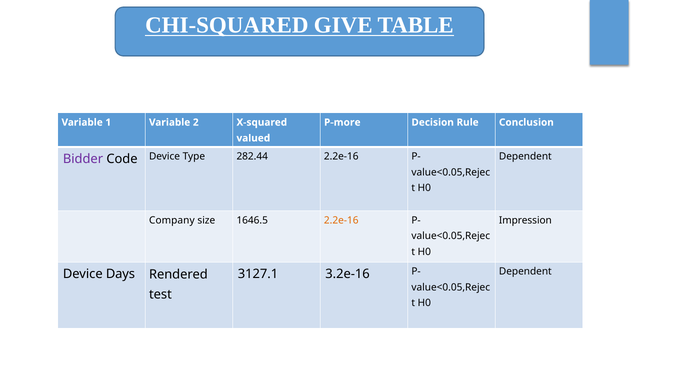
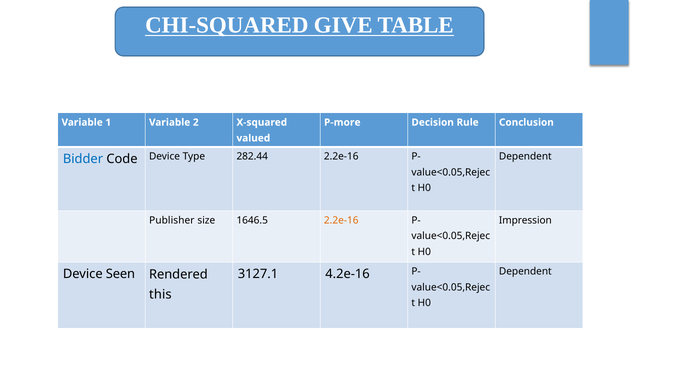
Bidder colour: purple -> blue
Company: Company -> Publisher
Days: Days -> Seen
3.2e-16: 3.2e-16 -> 4.2e-16
test: test -> this
